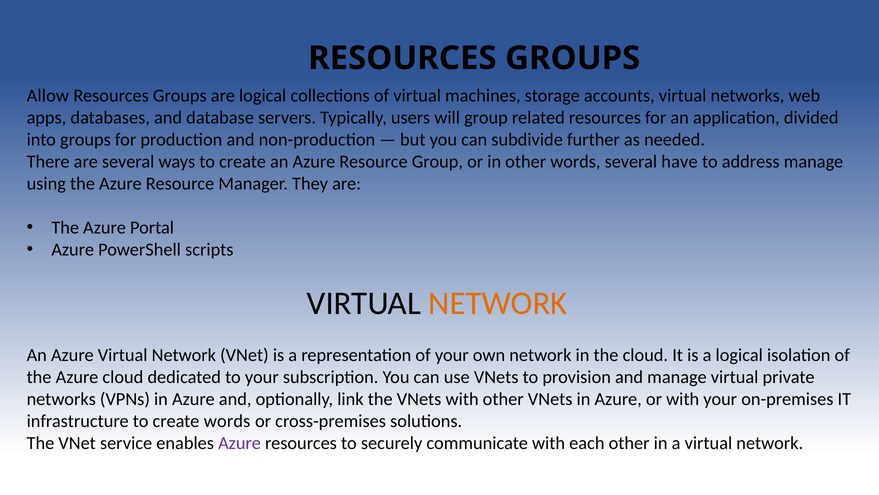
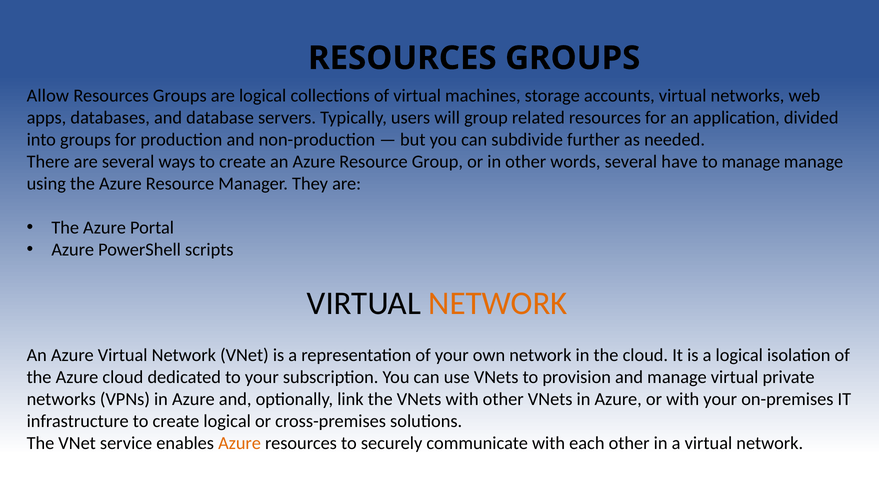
to address: address -> manage
create words: words -> logical
Azure at (240, 443) colour: purple -> orange
